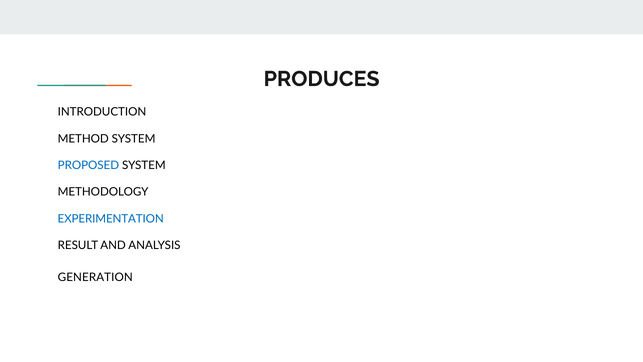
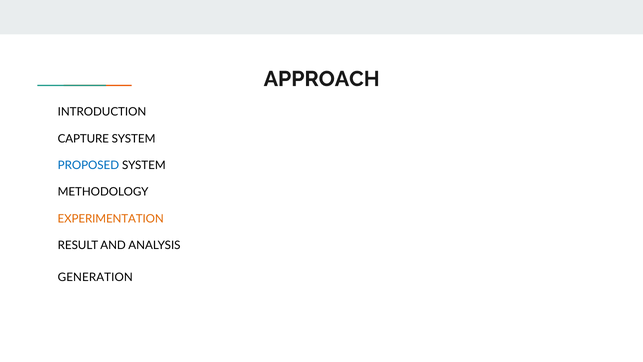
PRODUCES: PRODUCES -> APPROACH
METHOD: METHOD -> CAPTURE
EXPERIMENTATION colour: blue -> orange
